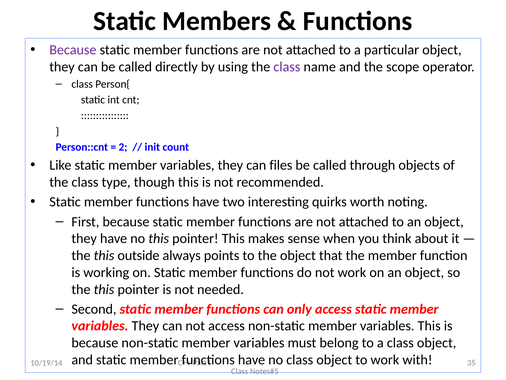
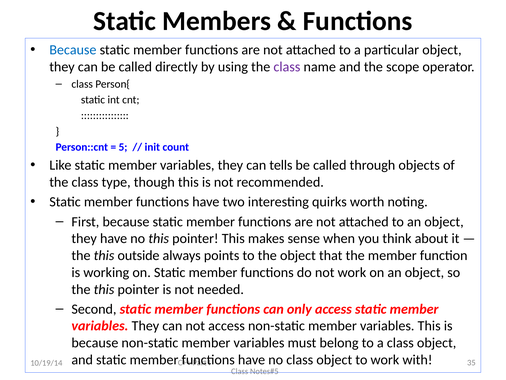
Because at (73, 50) colour: purple -> blue
2: 2 -> 5
files: files -> tells
